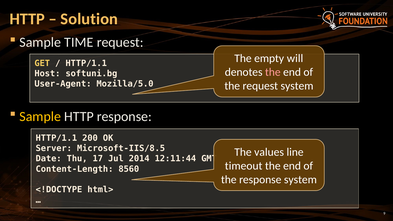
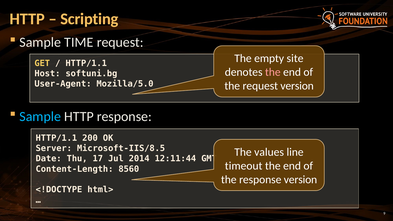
Solution: Solution -> Scripting
will: will -> site
request system: system -> version
Sample at (40, 117) colour: yellow -> light blue
response system: system -> version
